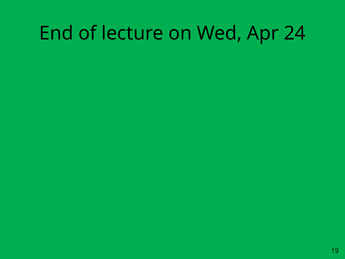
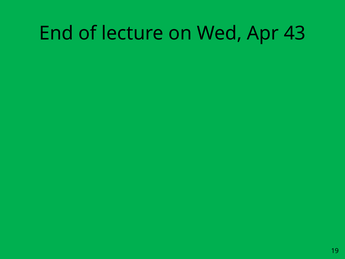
24: 24 -> 43
